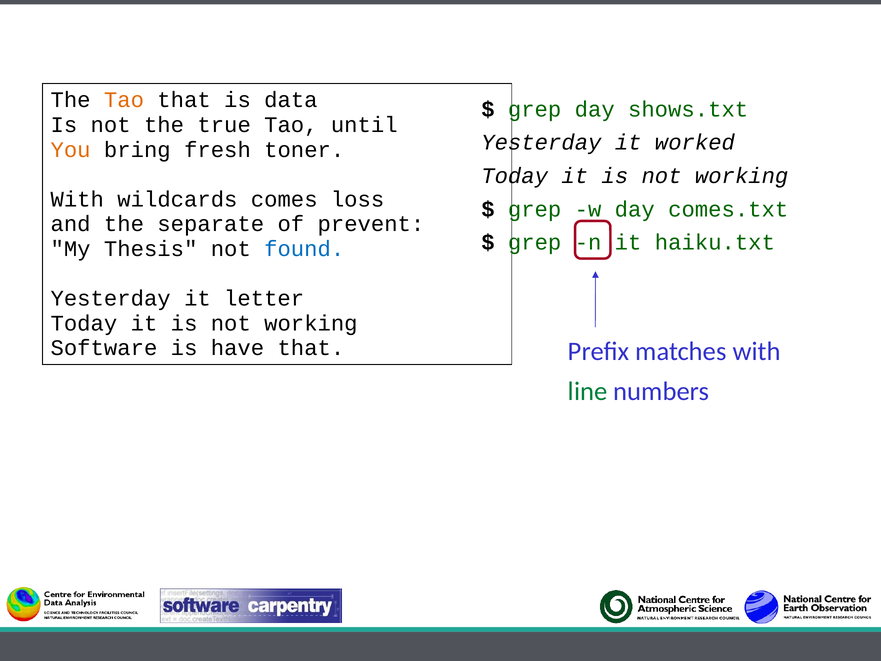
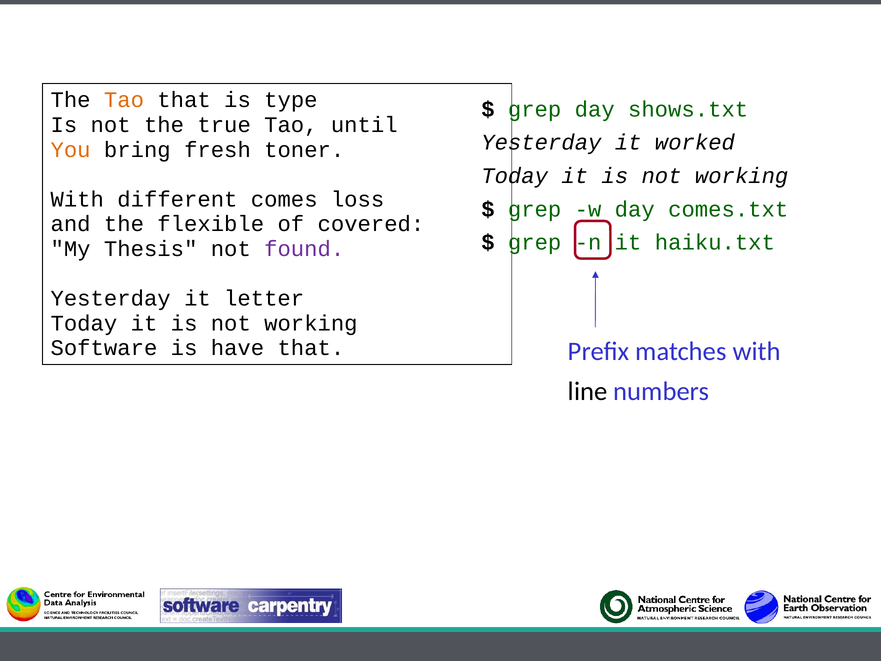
data: data -> type
wildcards: wildcards -> different
separate: separate -> flexible
prevent: prevent -> covered
found colour: blue -> purple
line colour: green -> black
